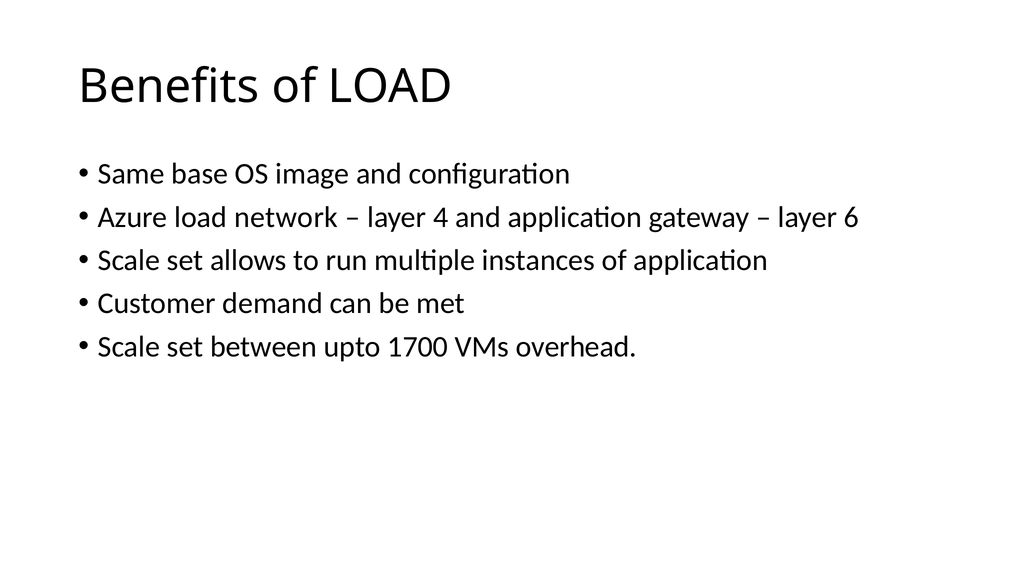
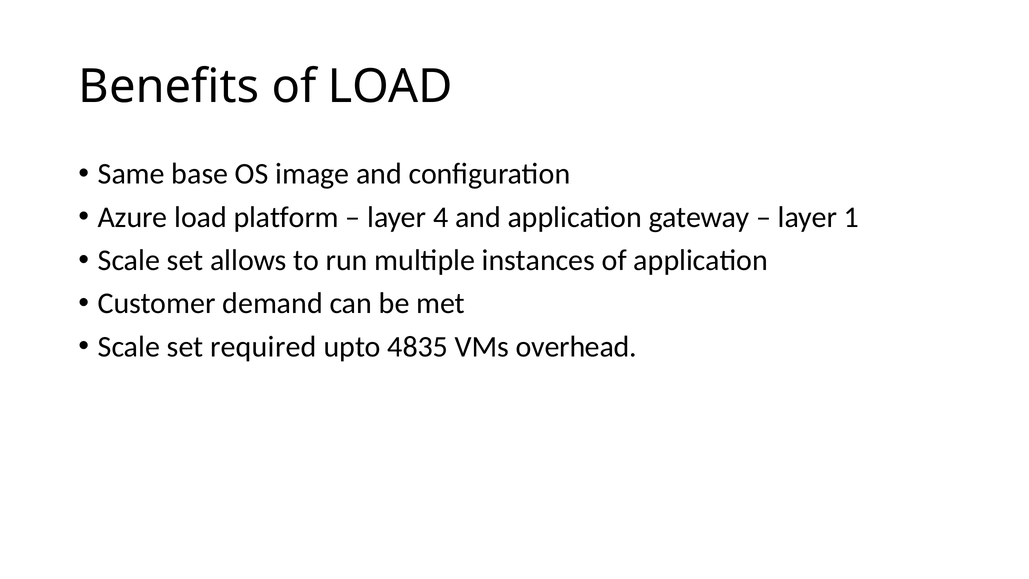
network: network -> platform
6: 6 -> 1
between: between -> required
1700: 1700 -> 4835
